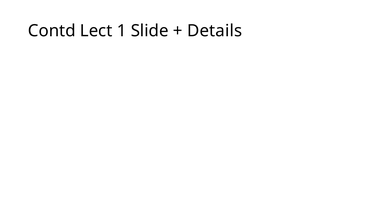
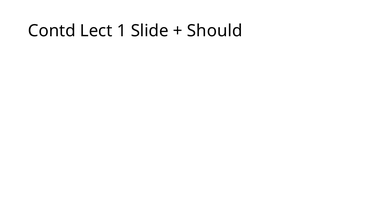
Details: Details -> Should
